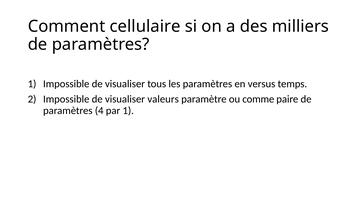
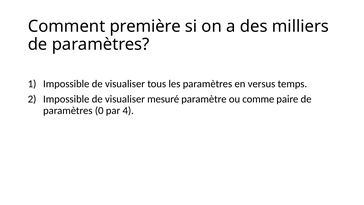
cellulaire: cellulaire -> première
valeurs: valeurs -> mesuré
4: 4 -> 0
par 1: 1 -> 4
